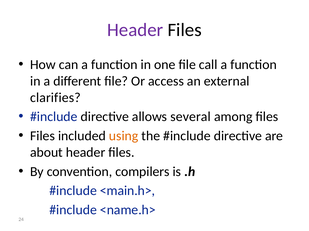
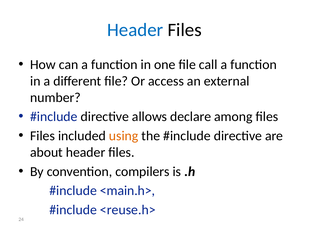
Header at (135, 30) colour: purple -> blue
clarifies: clarifies -> number
several: several -> declare
<name.h>: <name.h> -> <reuse.h>
